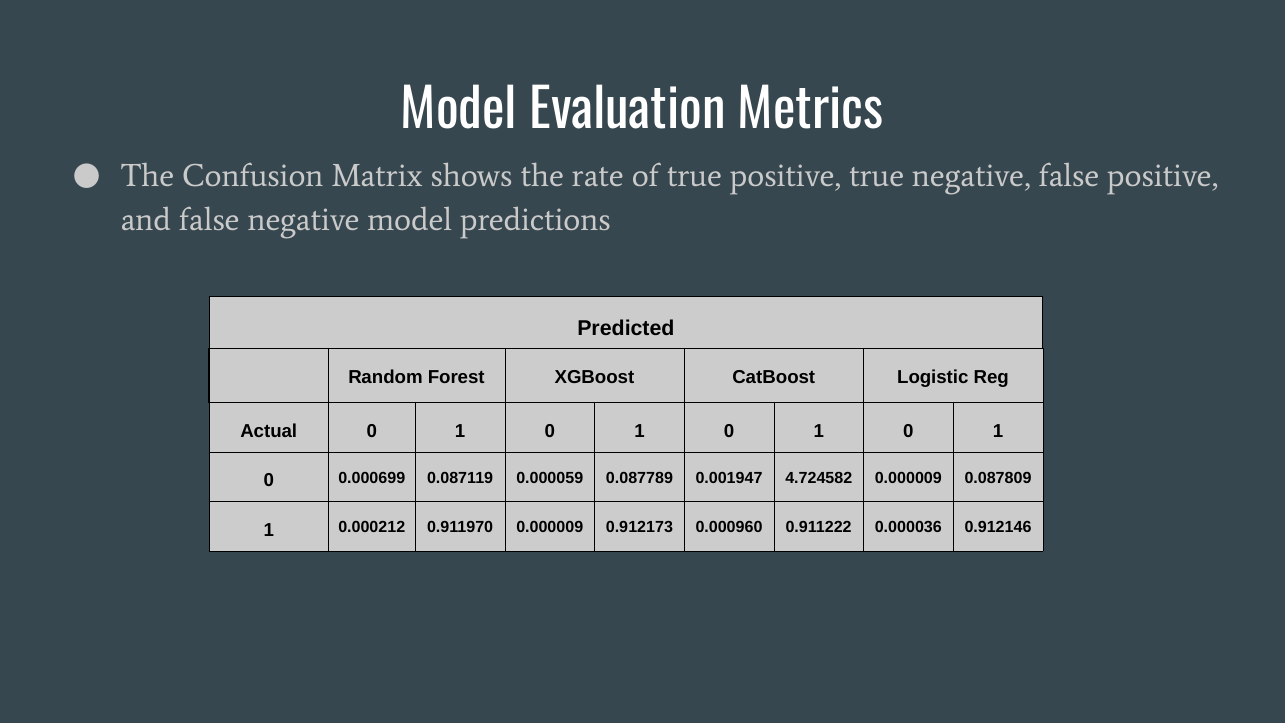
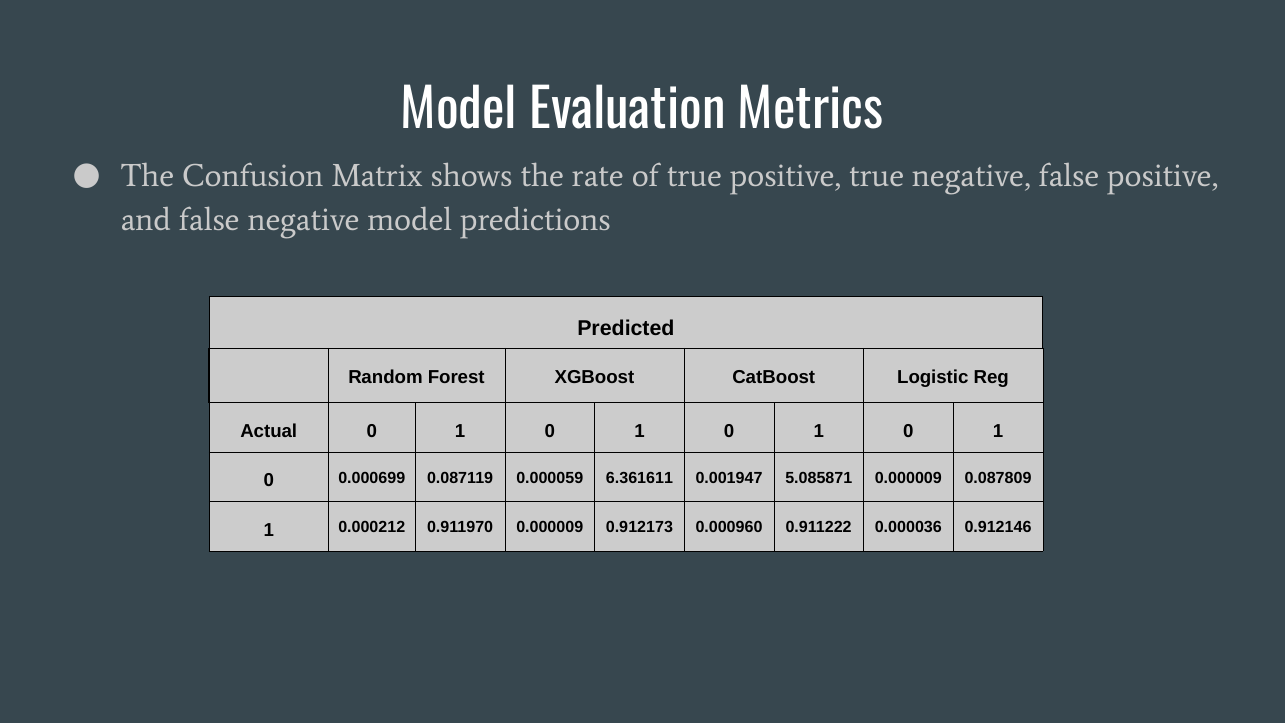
0.087789: 0.087789 -> 6.361611
4.724582: 4.724582 -> 5.085871
